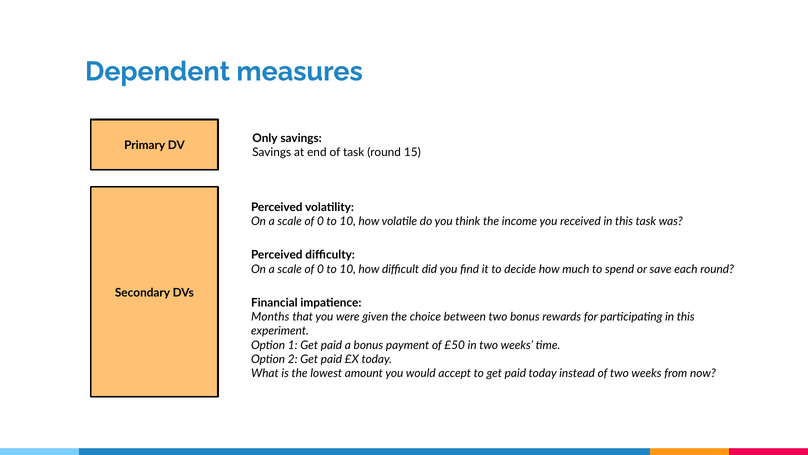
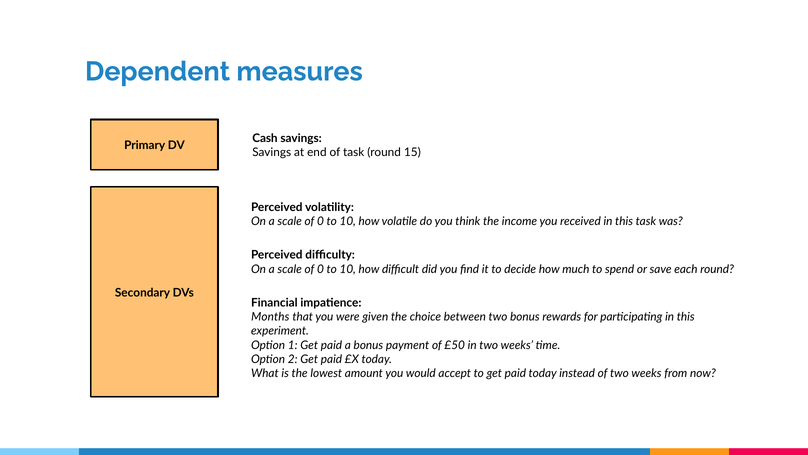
Only: Only -> Cash
